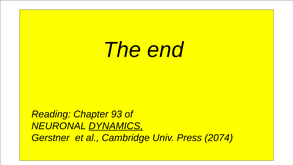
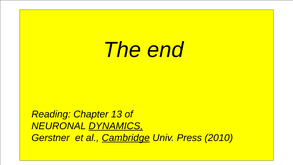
93: 93 -> 13
Cambridge underline: none -> present
2074: 2074 -> 2010
